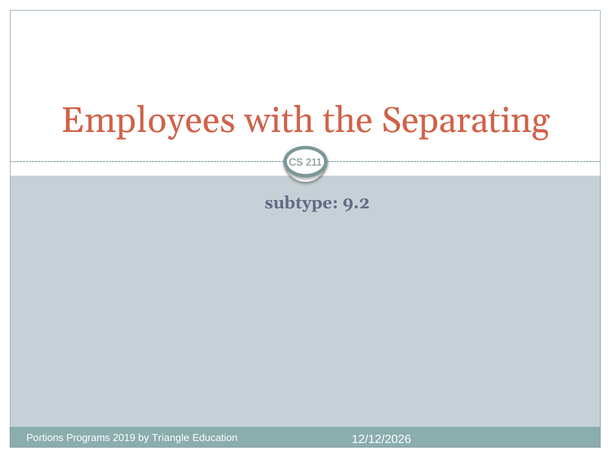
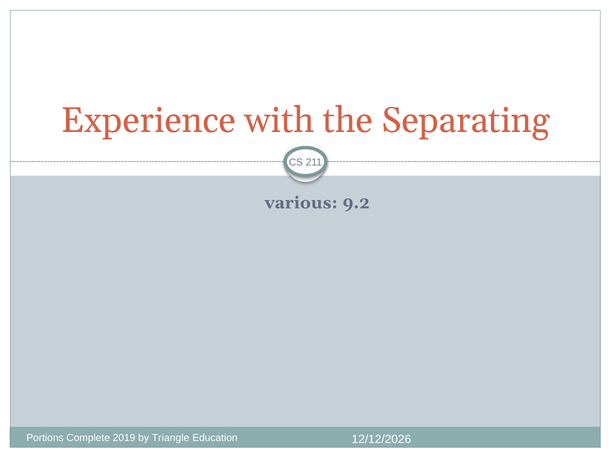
Employees: Employees -> Experience
subtype: subtype -> various
Programs: Programs -> Complete
